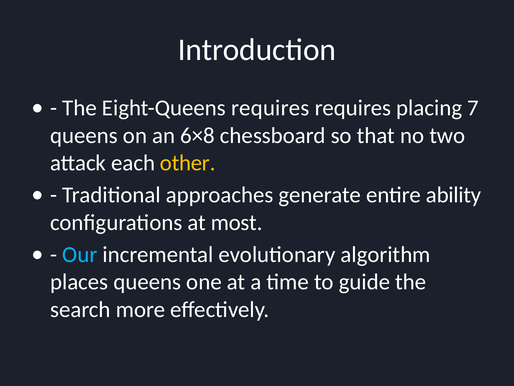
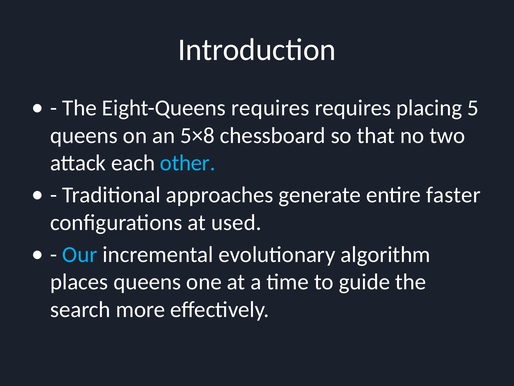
7: 7 -> 5
6×8: 6×8 -> 5×8
other colour: yellow -> light blue
ability: ability -> faster
most: most -> used
